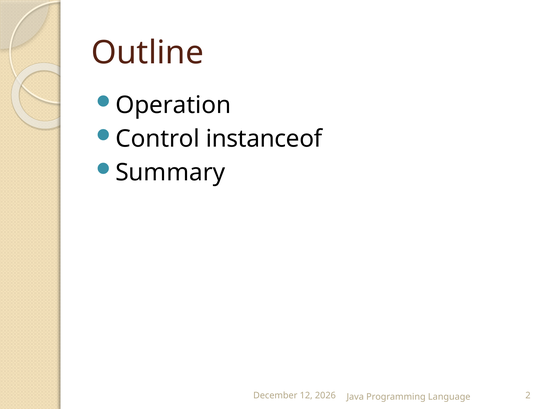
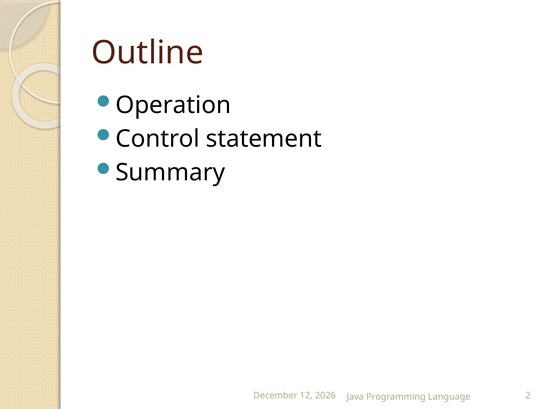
instanceof: instanceof -> statement
